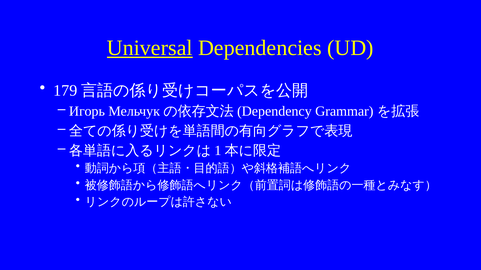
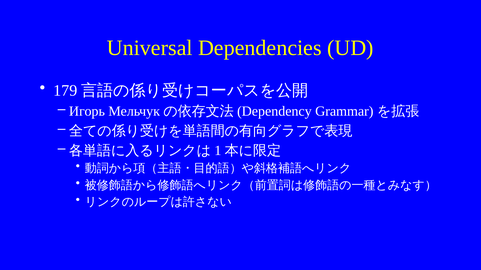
Universal underline: present -> none
